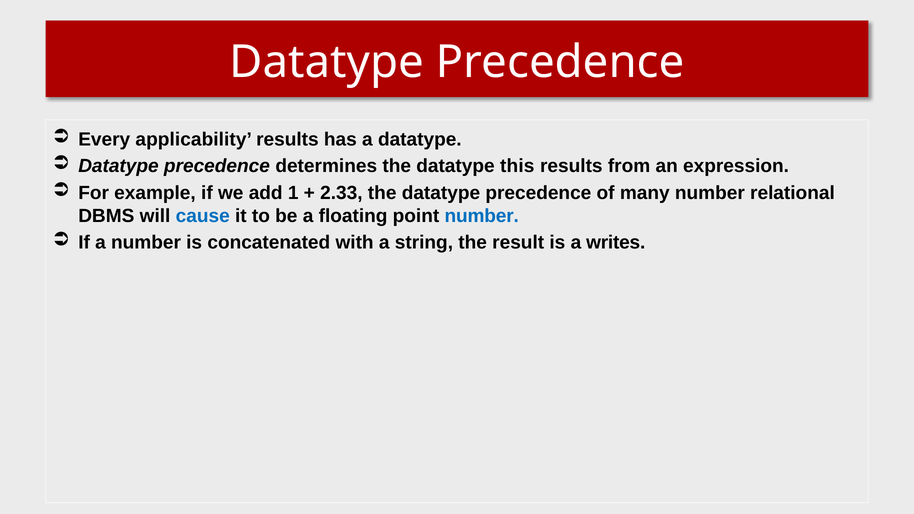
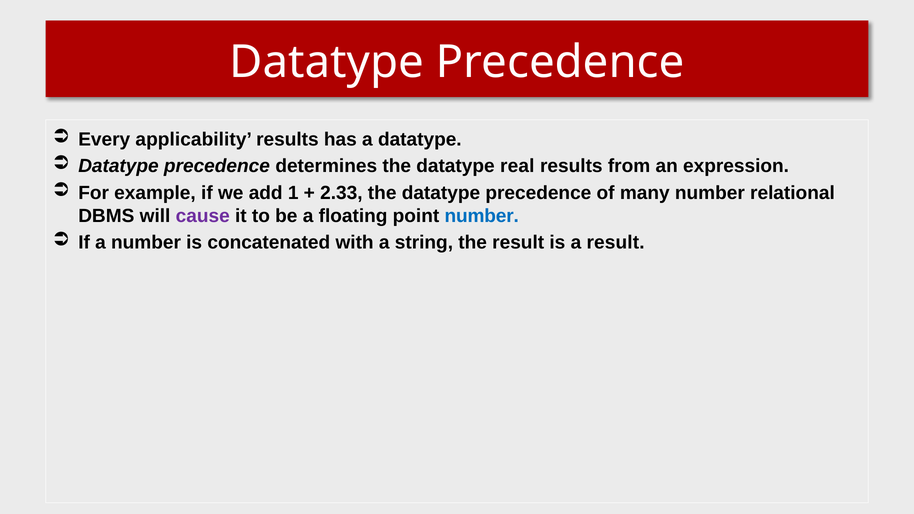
this: this -> real
cause colour: blue -> purple
a writes: writes -> result
